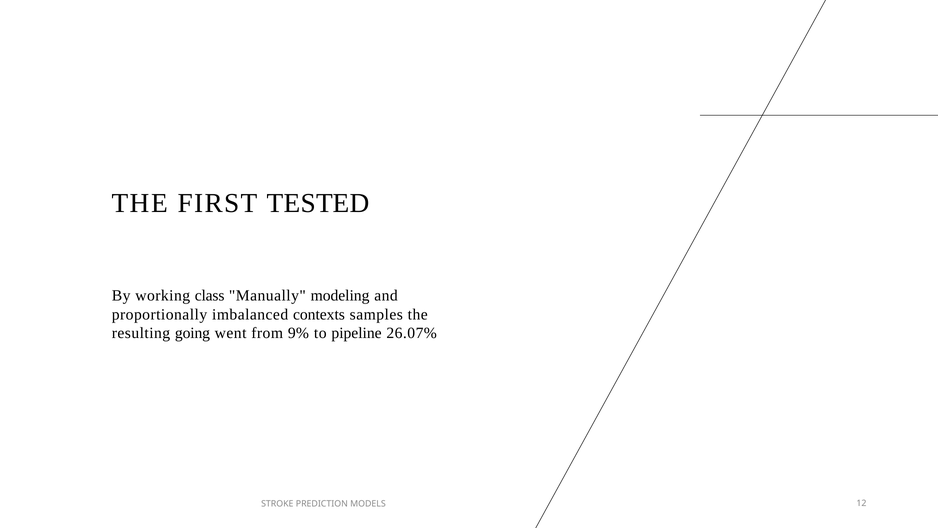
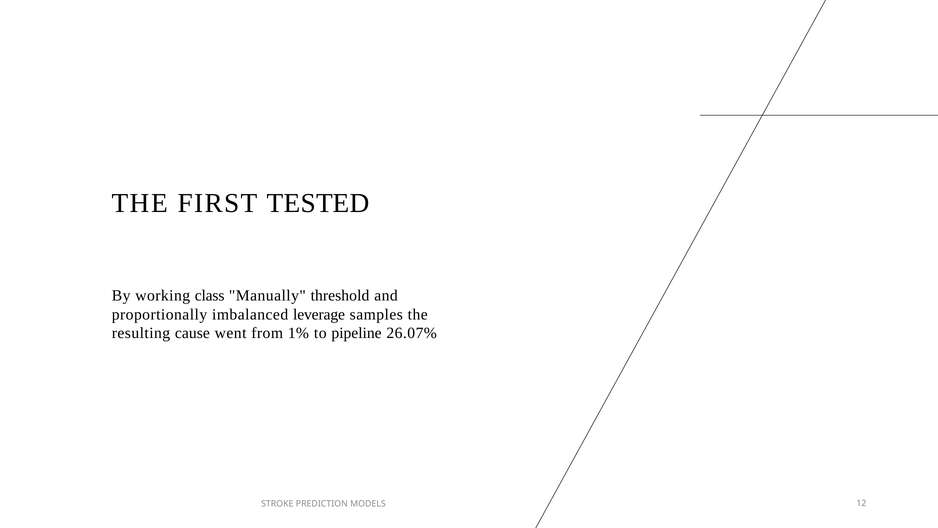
modeling: modeling -> threshold
contexts: contexts -> leverage
going: going -> cause
9%: 9% -> 1%
